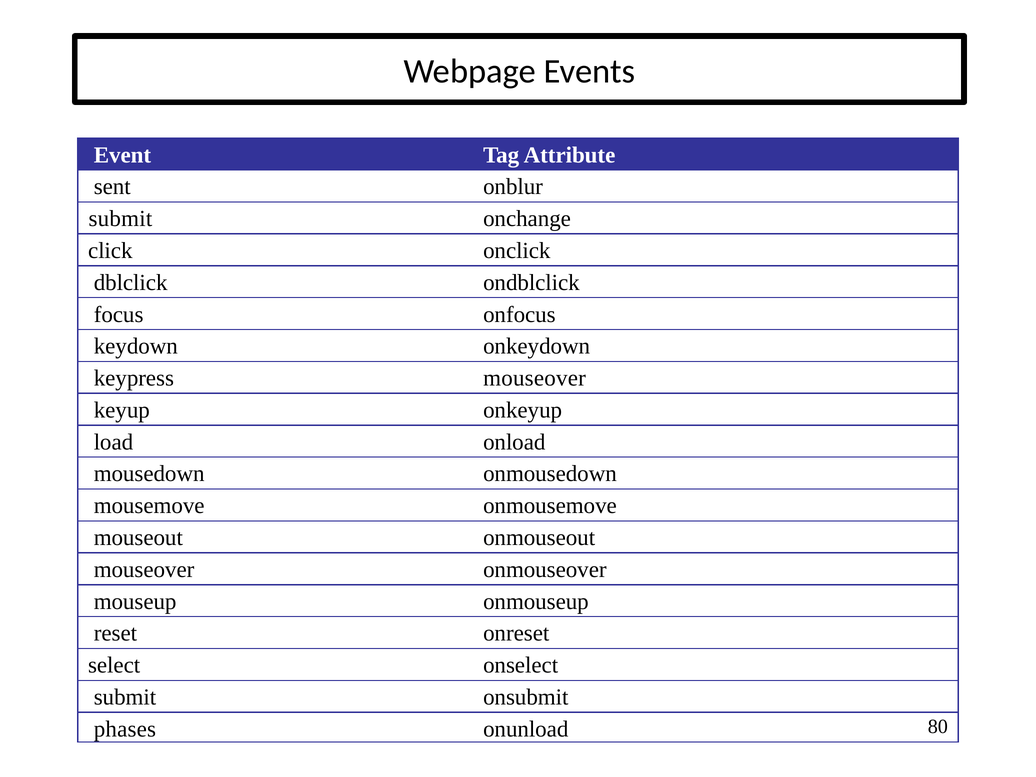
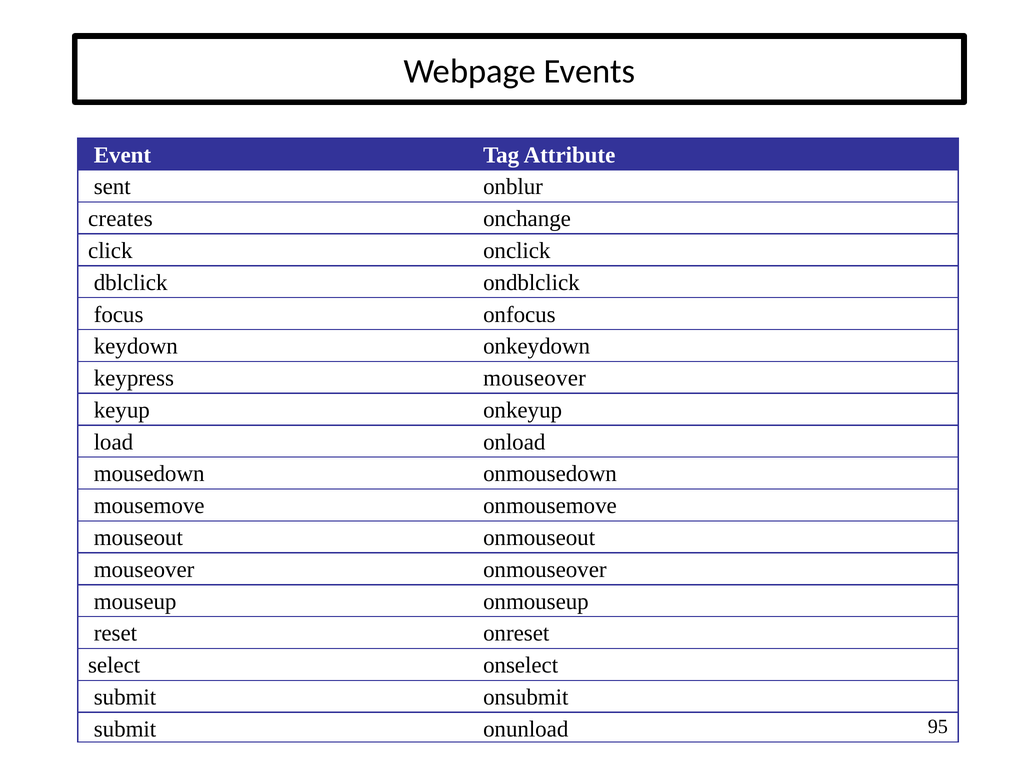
submit at (120, 219): submit -> creates
phases at (125, 729): phases -> submit
80: 80 -> 95
